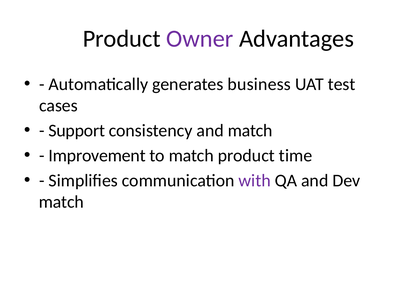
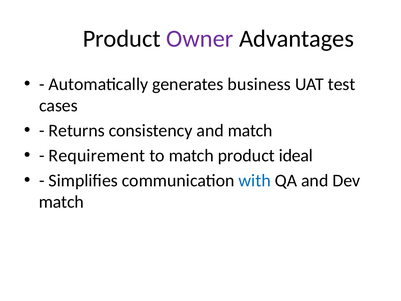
Support: Support -> Returns
Improvement: Improvement -> Requirement
time: time -> ideal
with colour: purple -> blue
